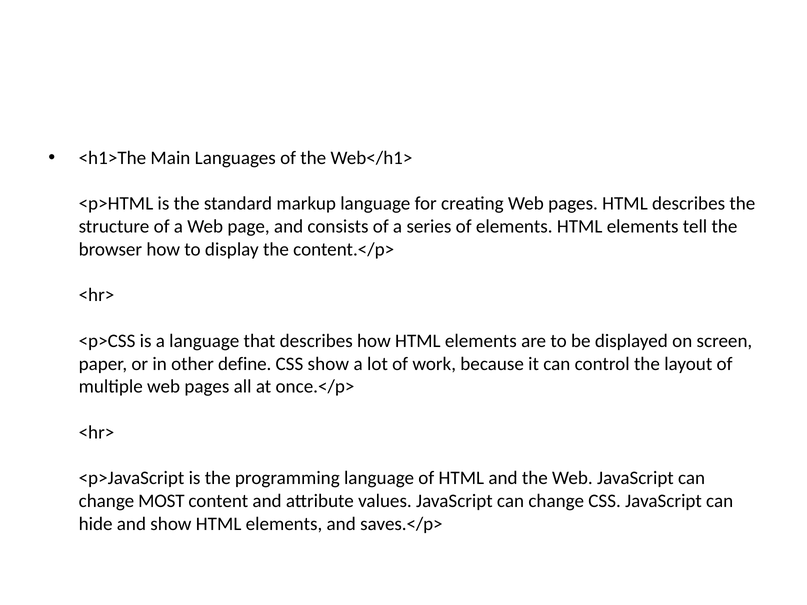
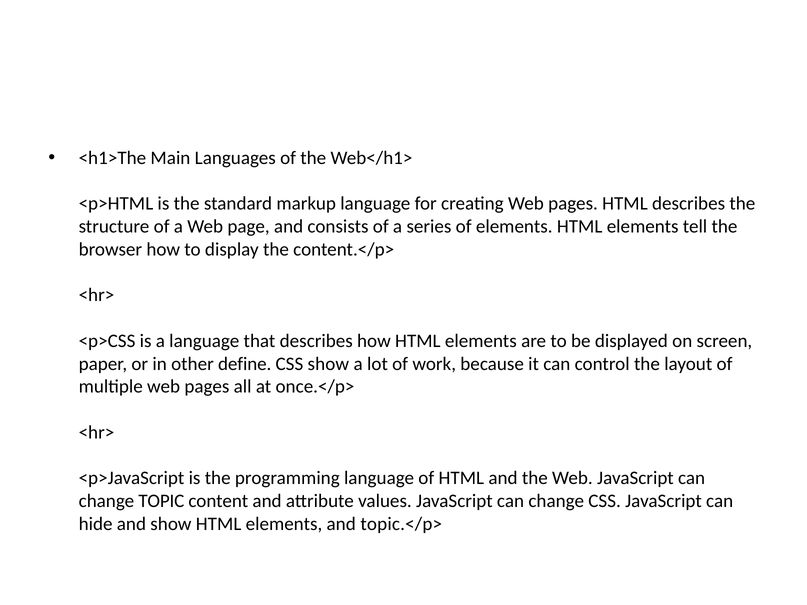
MOST: MOST -> TOPIC
saves.</p>: saves.</p> -> topic.</p>
